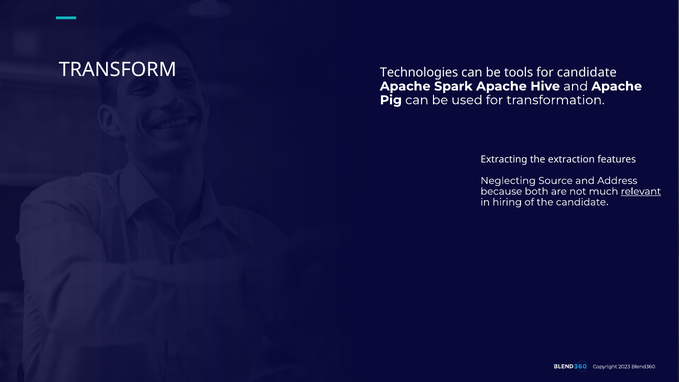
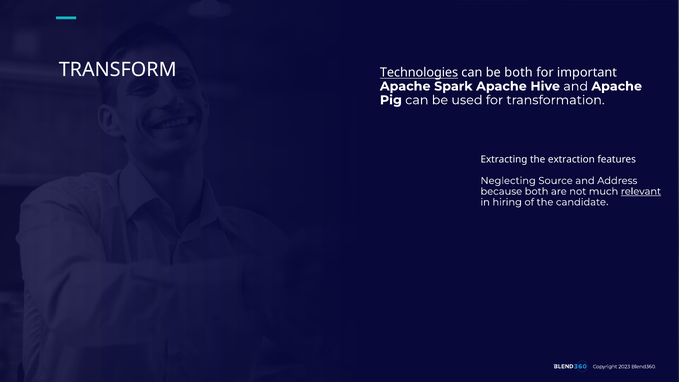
Technologies underline: none -> present
be tools: tools -> both
for candidate: candidate -> important
